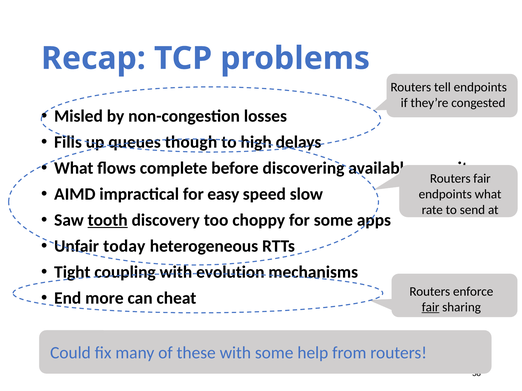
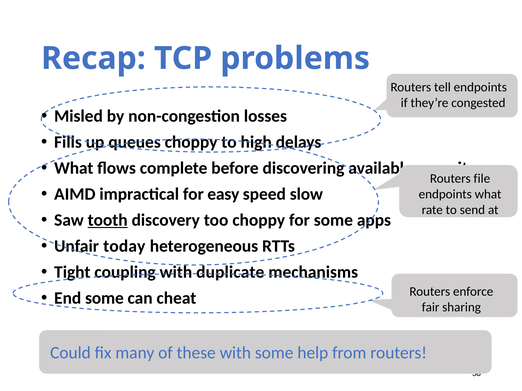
queues though: though -> choppy
fair at (482, 179): fair -> file
evolution: evolution -> duplicate
End more: more -> some
fair at (431, 308) underline: present -> none
